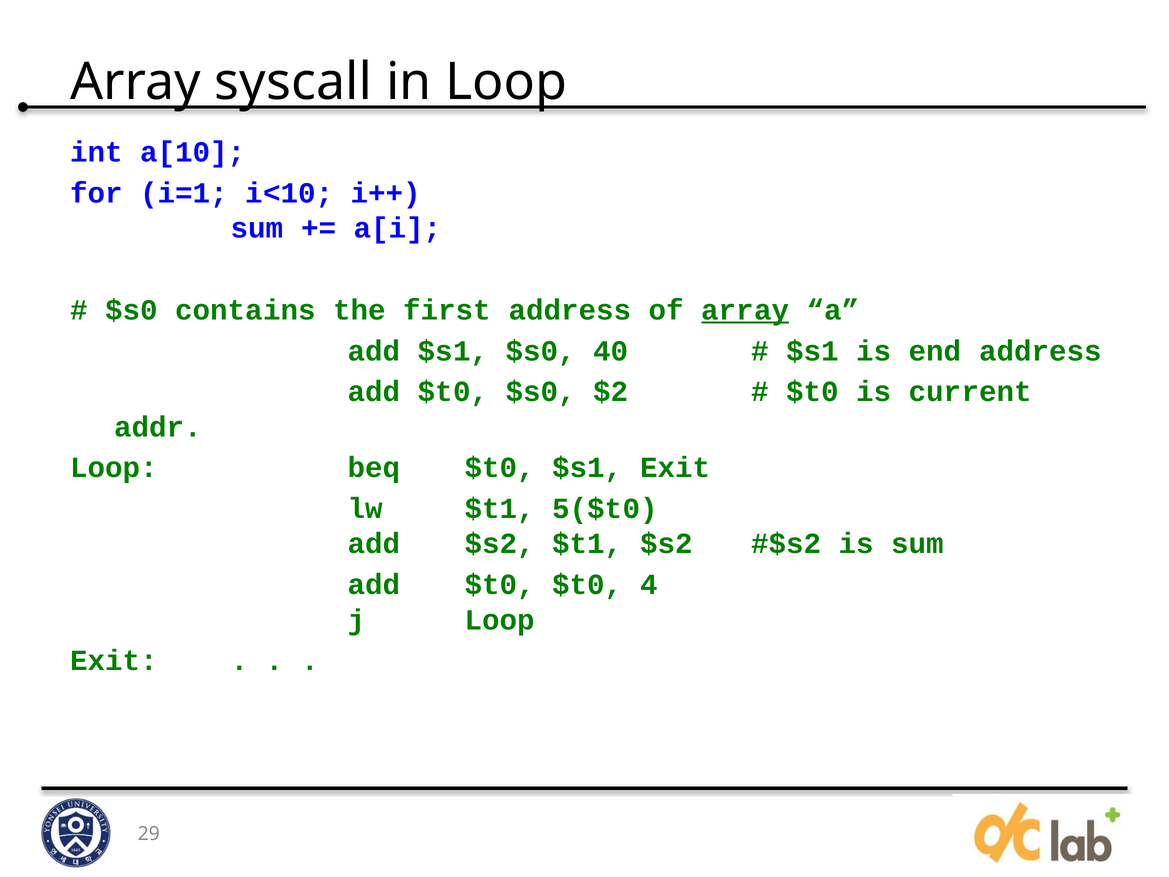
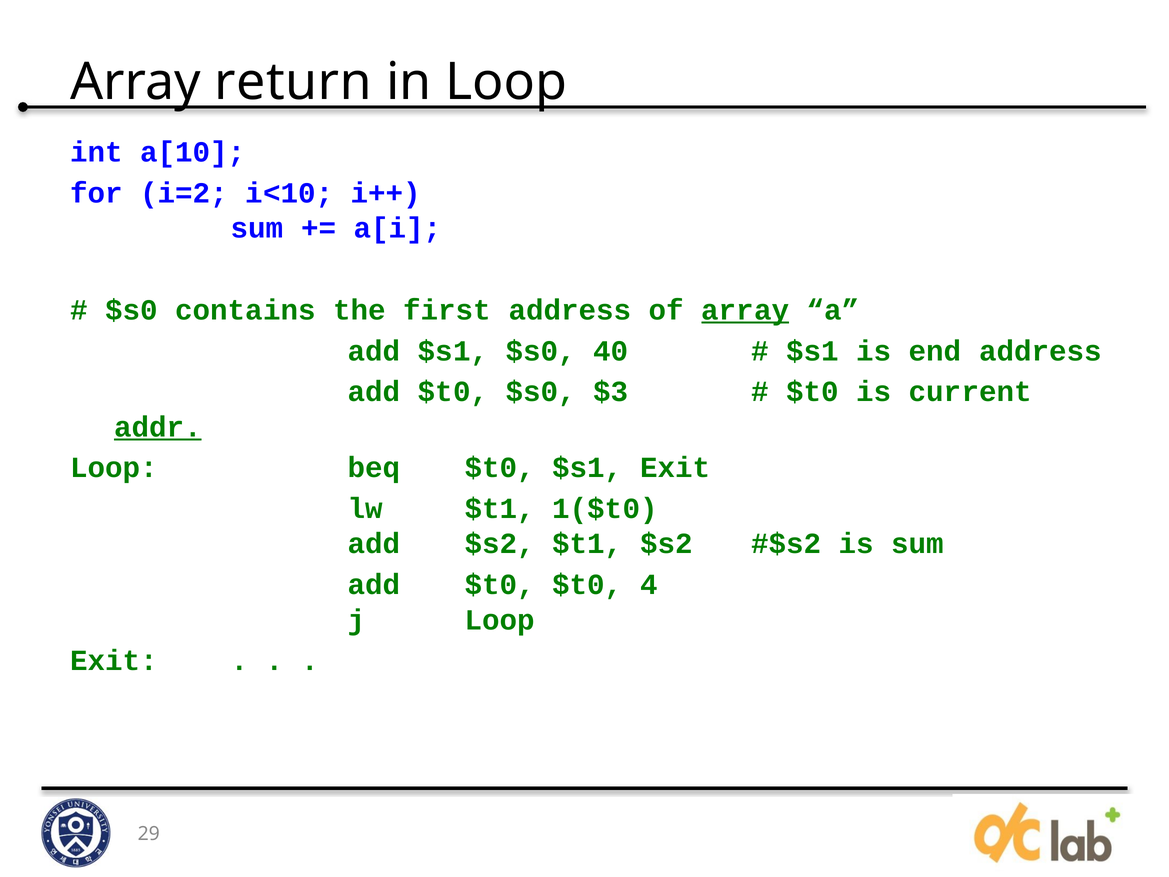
syscall: syscall -> return
i=1: i=1 -> i=2
$2: $2 -> $3
addr underline: none -> present
5($t0: 5($t0 -> 1($t0
